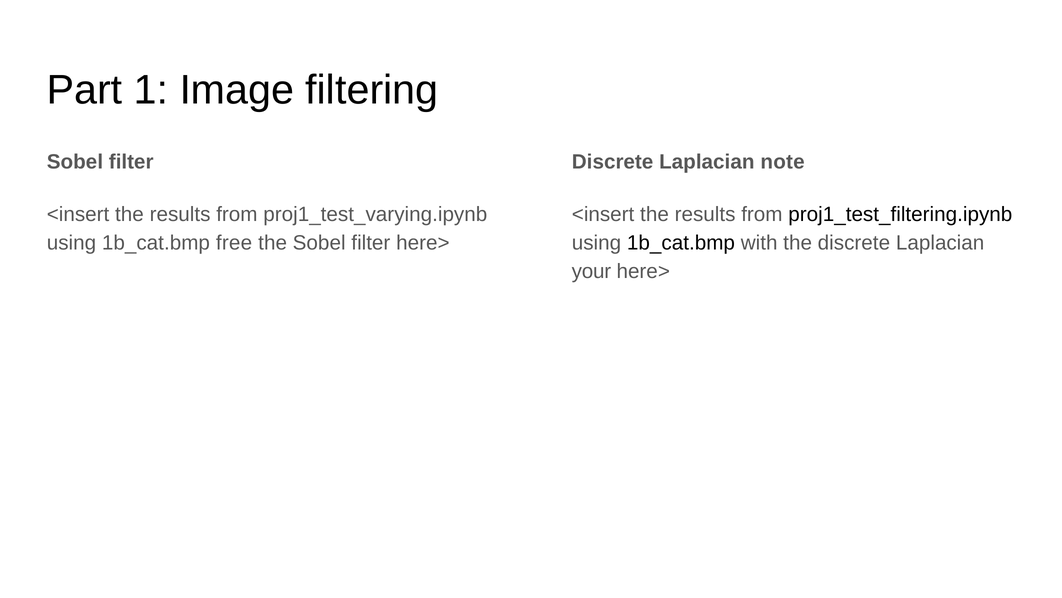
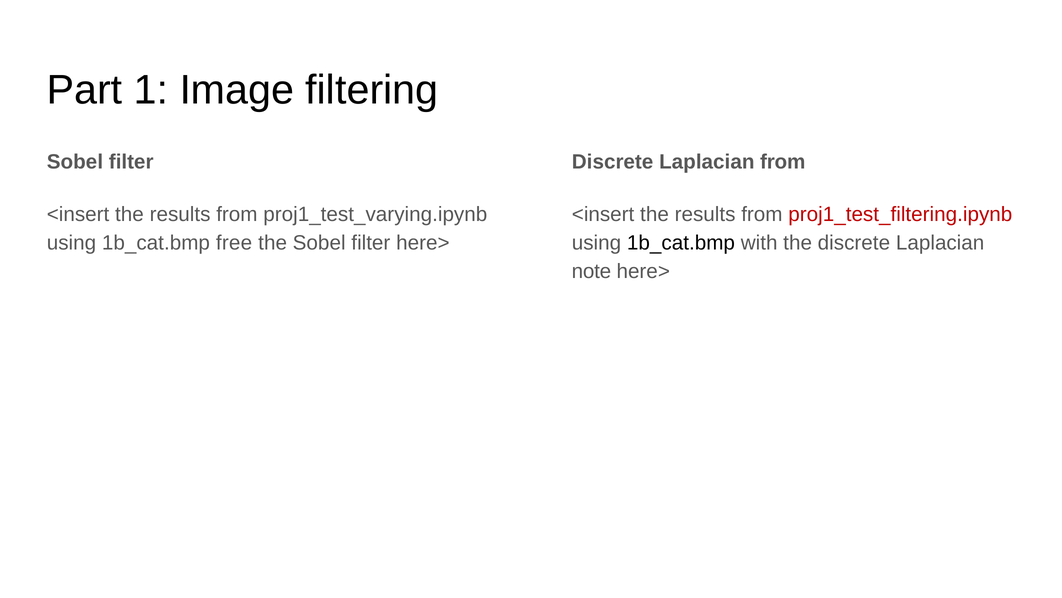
Laplacian note: note -> from
proj1_test_filtering.ipynb colour: black -> red
your: your -> note
